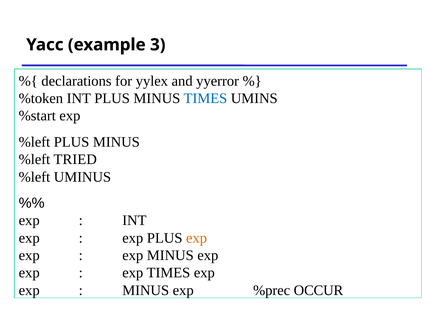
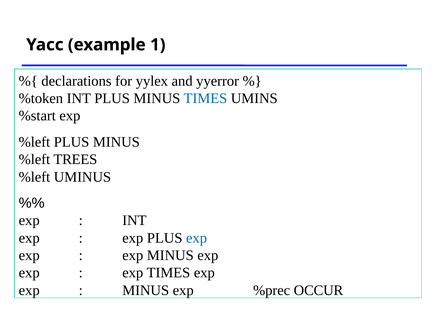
3: 3 -> 1
TRIED: TRIED -> TREES
exp at (197, 238) colour: orange -> blue
